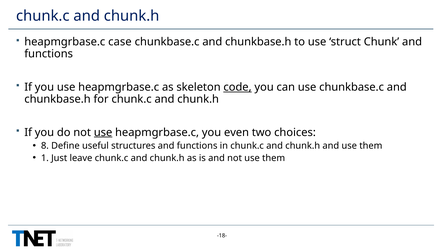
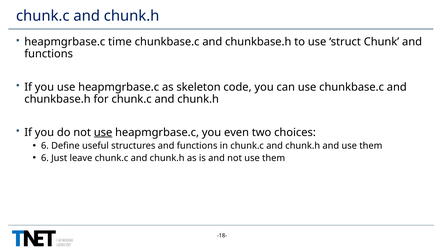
case: case -> time
code underline: present -> none
8 at (45, 146): 8 -> 6
1 at (45, 158): 1 -> 6
